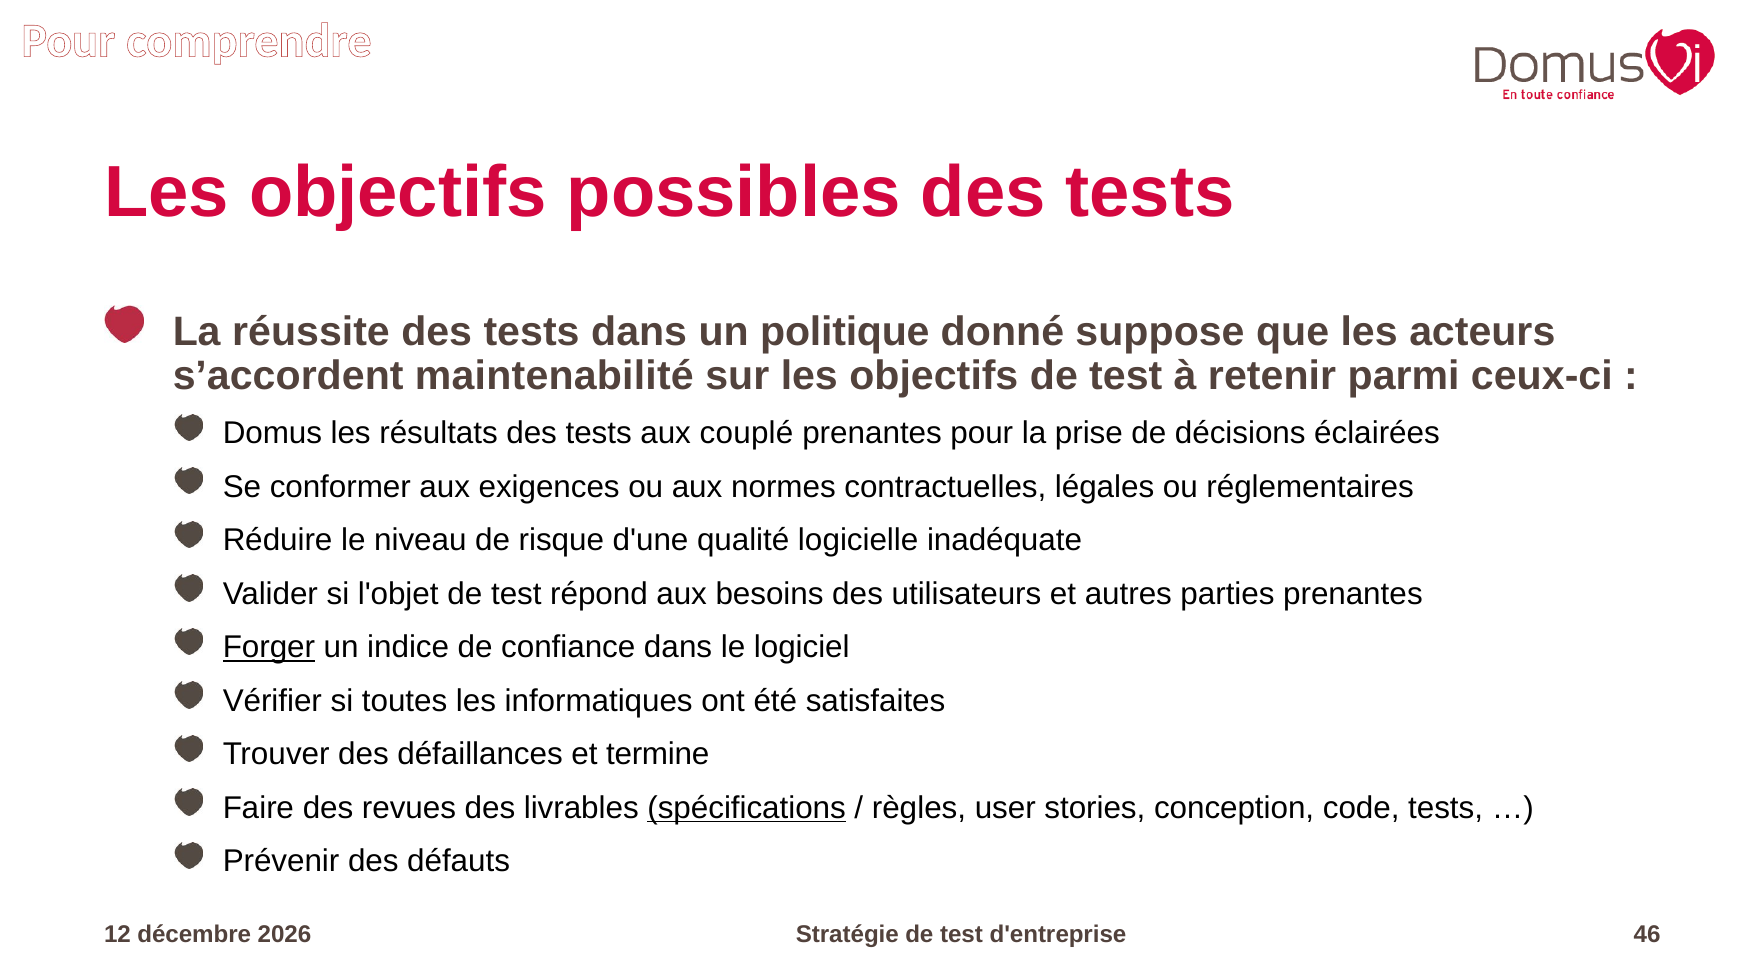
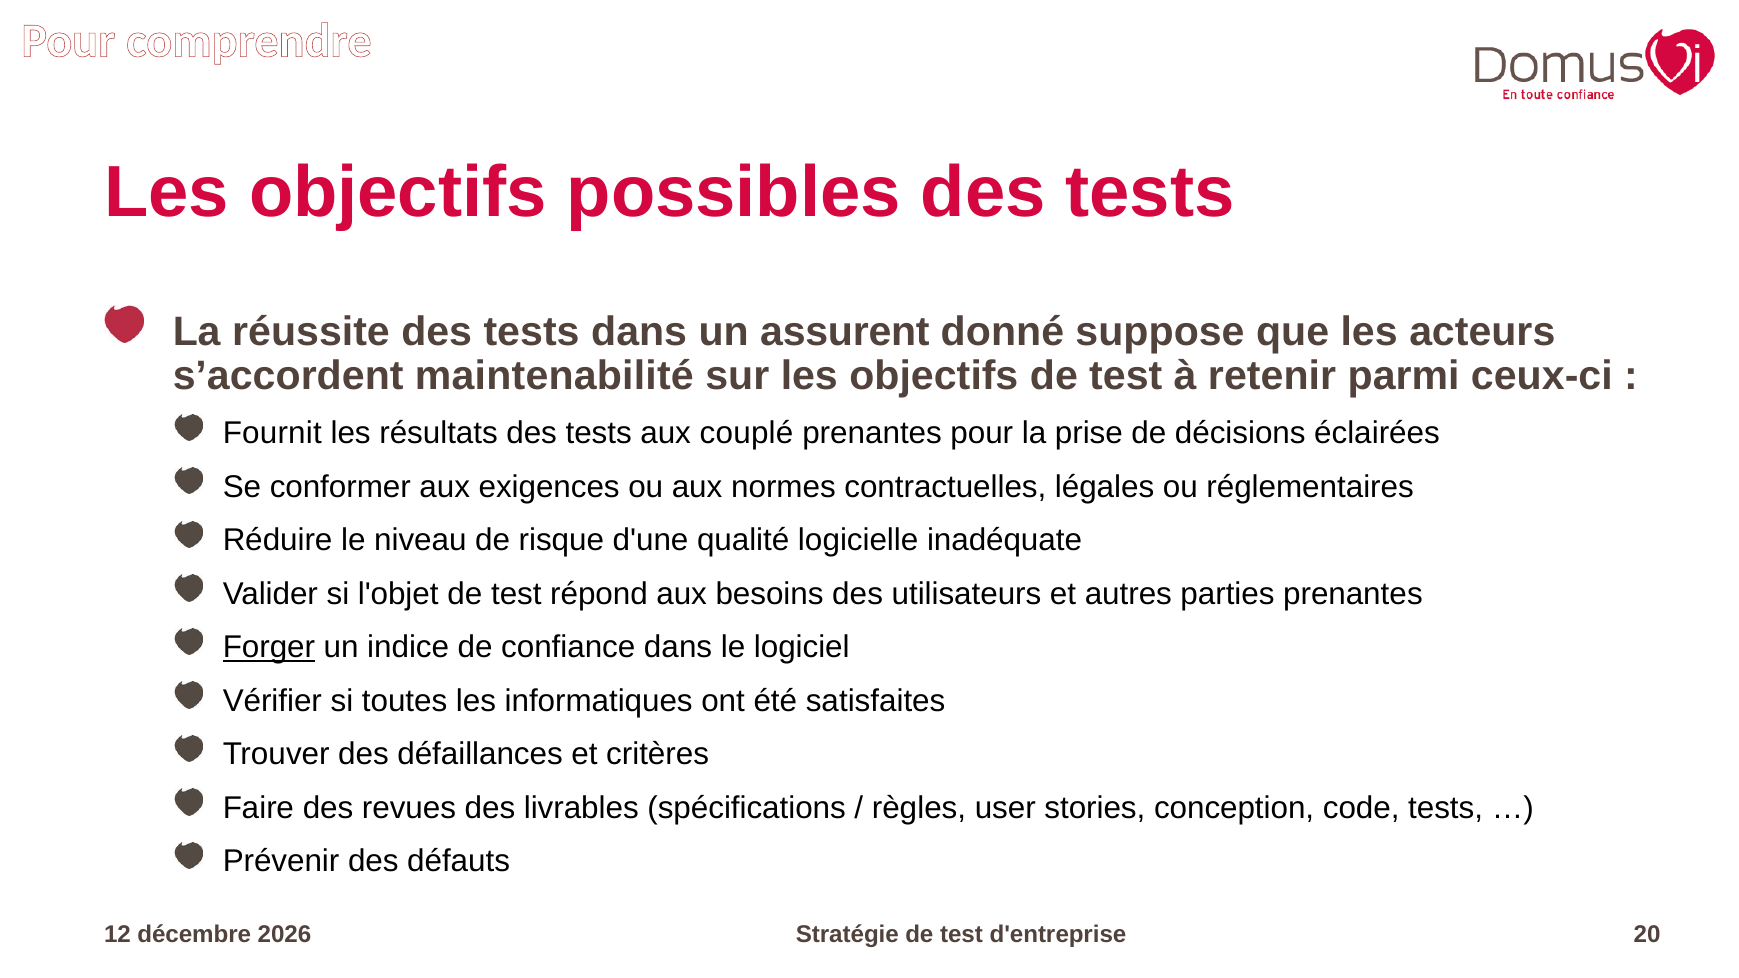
politique: politique -> assurent
Domus: Domus -> Fournit
termine: termine -> critères
spécifications underline: present -> none
46: 46 -> 20
